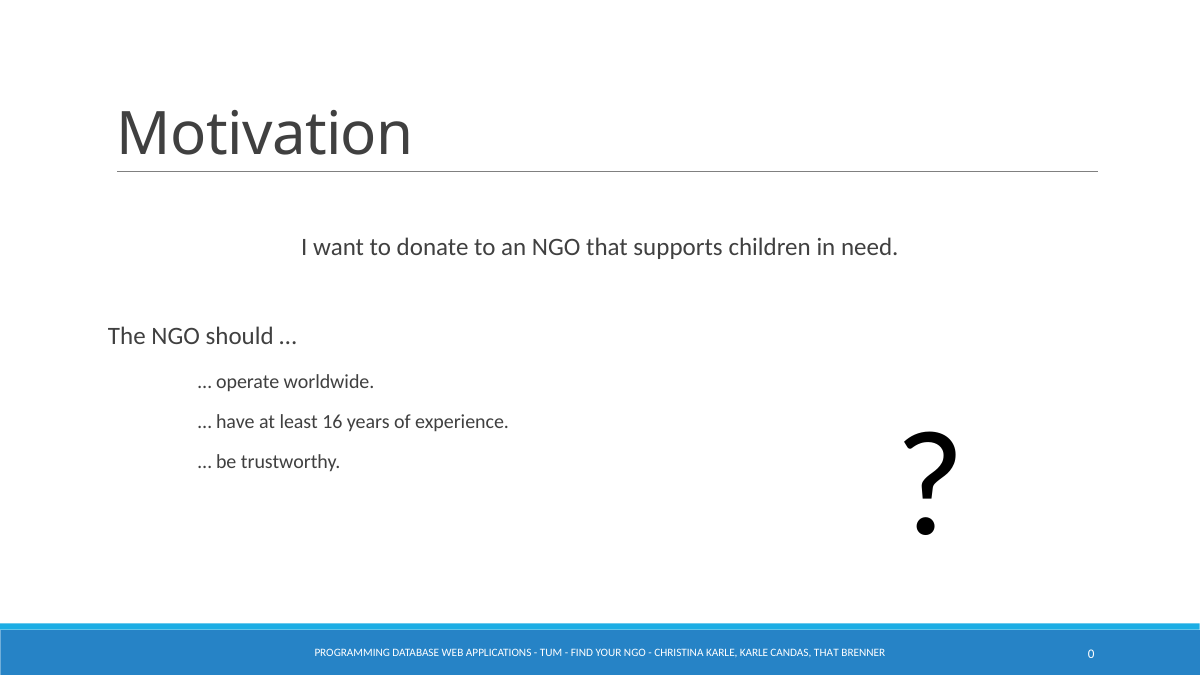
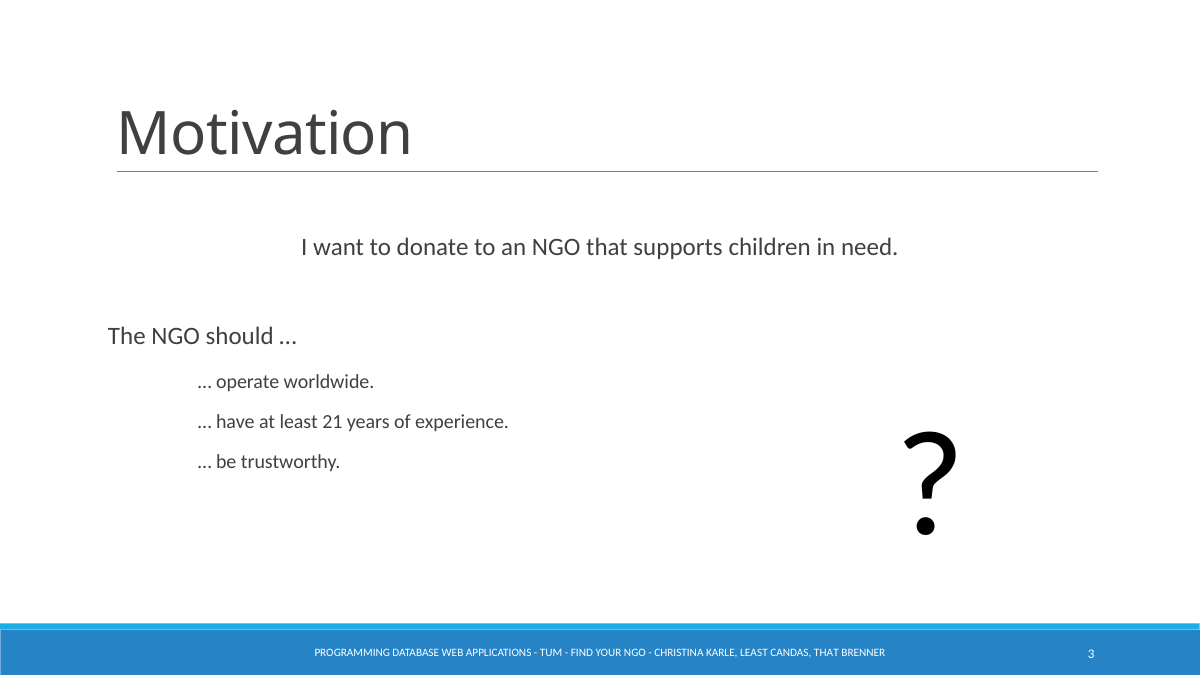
16: 16 -> 21
KARLE KARLE: KARLE -> LEAST
0: 0 -> 3
